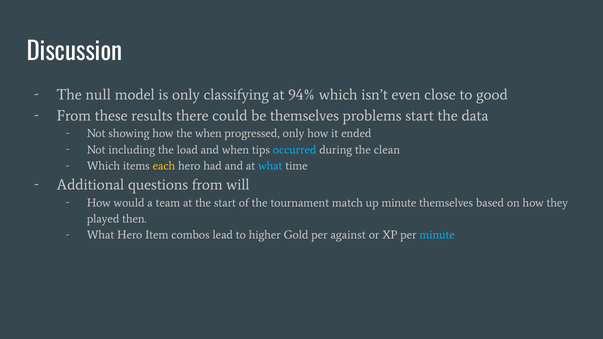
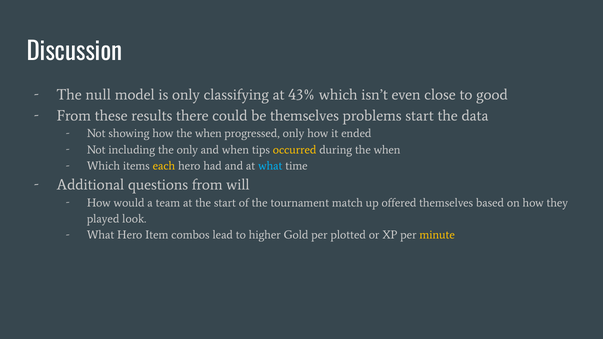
94%: 94% -> 43%
the load: load -> only
occurred colour: light blue -> yellow
during the clean: clean -> when
up minute: minute -> offered
then: then -> look
against: against -> plotted
minute at (437, 235) colour: light blue -> yellow
